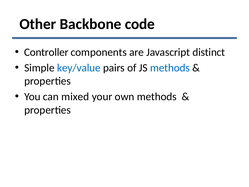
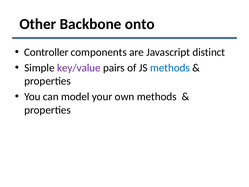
code: code -> onto
key/value colour: blue -> purple
mixed: mixed -> model
